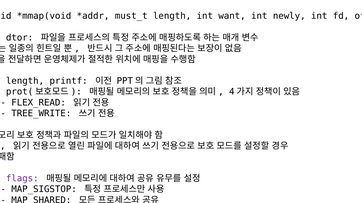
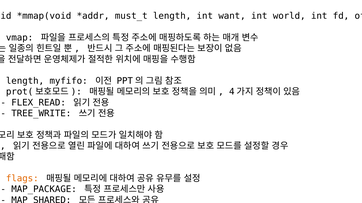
newly: newly -> world
dtor: dtor -> vmap
printf: printf -> myfifo
flags colour: purple -> orange
MAP_SIGSTOP: MAP_SIGSTOP -> MAP_PACKAGE
